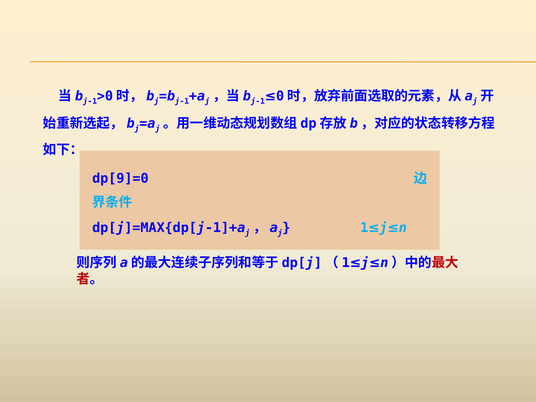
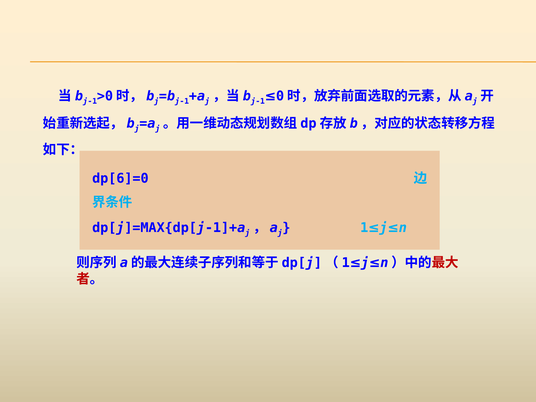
dp[9]=0: dp[9]=0 -> dp[6]=0
